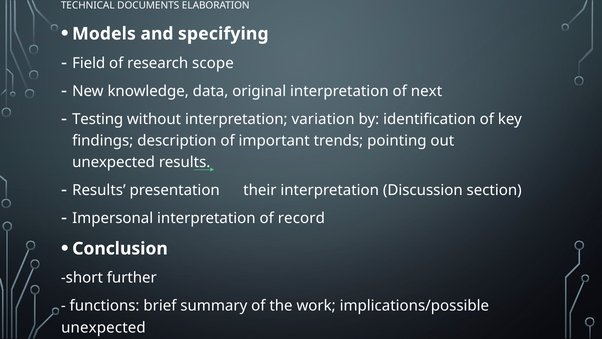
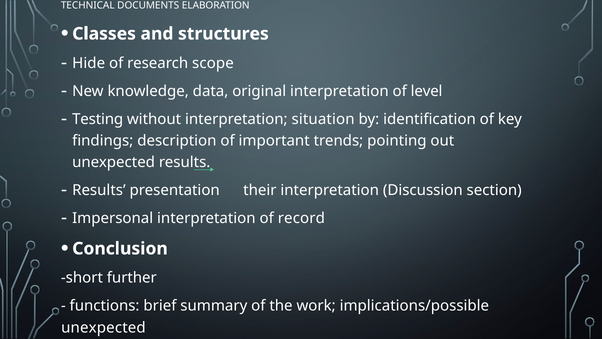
Models: Models -> Classes
specifying: specifying -> structures
Field: Field -> Hide
next: next -> level
variation: variation -> situation
